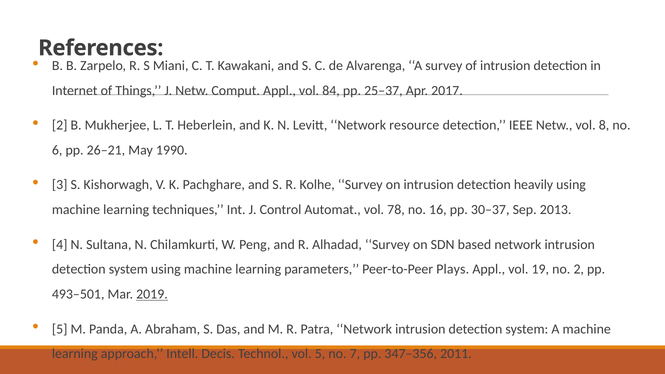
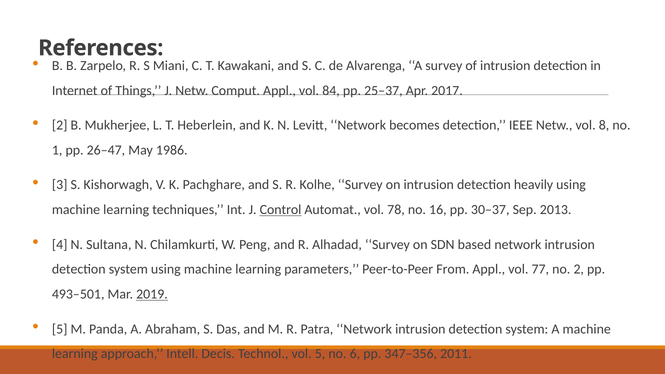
resource: resource -> becomes
6: 6 -> 1
26–21: 26–21 -> 26–47
1990: 1990 -> 1986
Control underline: none -> present
Plays: Plays -> From
19: 19 -> 77
7: 7 -> 6
